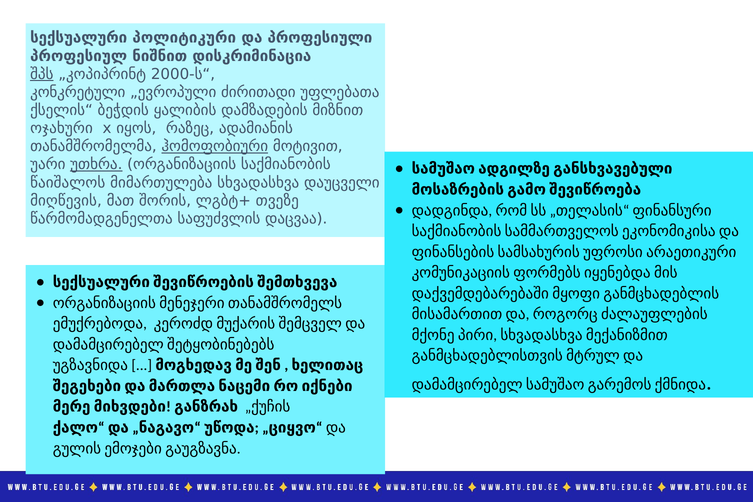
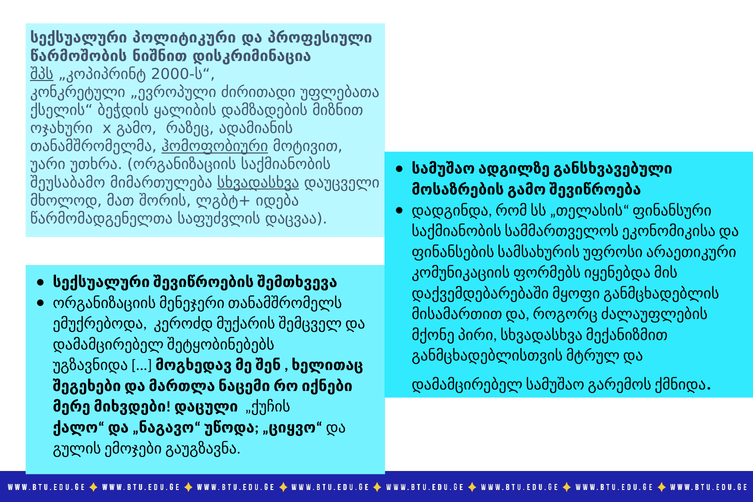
პროფესიულ: პროფესიულ -> წარმოშობის
იყოს: იყოს -> გამო
უთხრა underline: present -> none
წაიშალოს: წაიშალოს -> შეუსაბამო
სხვადასხვა underline: none -> present
მიღწევის: მიღწევის -> მხოლოდ
თვეზე: თვეზე -> იდება
განზრახ: განზრახ -> დაცული
